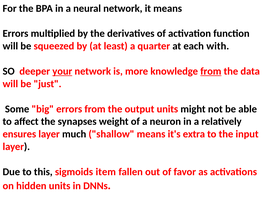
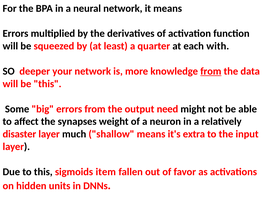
your underline: present -> none
be just: just -> this
output units: units -> need
ensures: ensures -> disaster
